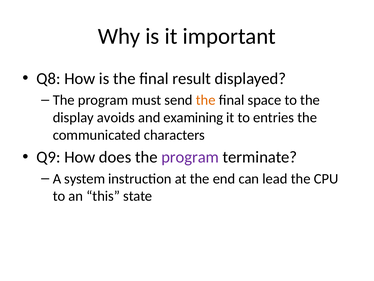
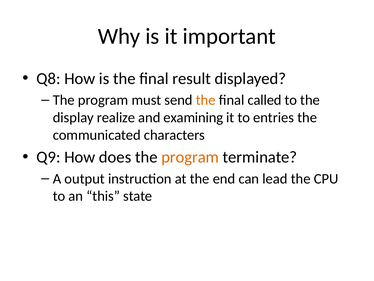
space: space -> called
avoids: avoids -> realize
program at (190, 157) colour: purple -> orange
system: system -> output
